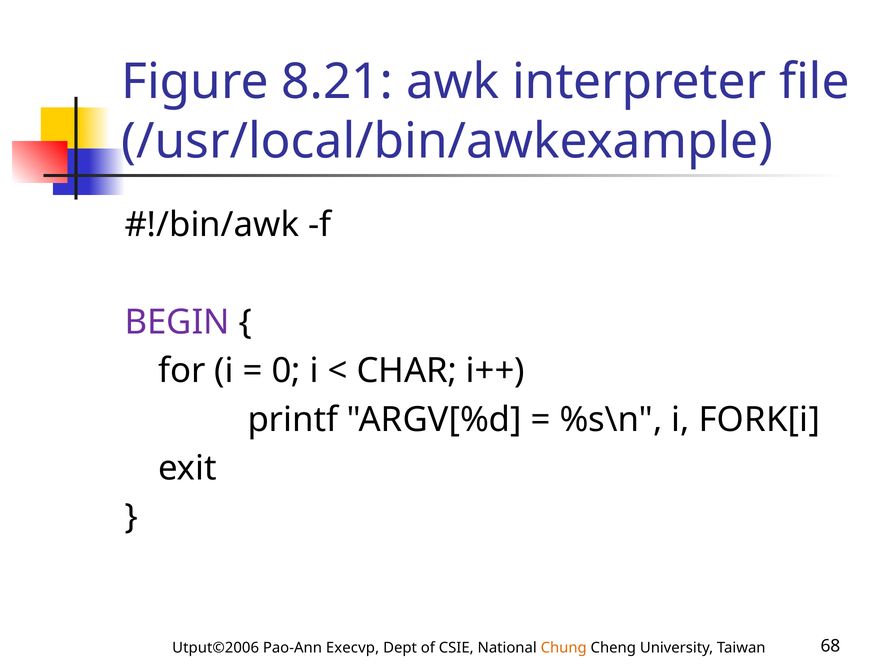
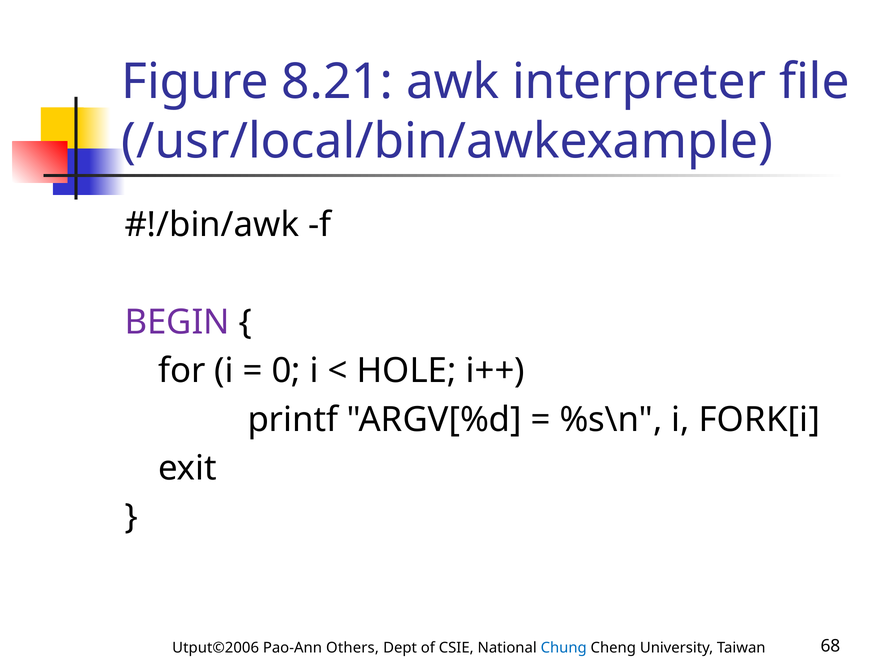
CHAR: CHAR -> HOLE
Execvp: Execvp -> Others
Chung colour: orange -> blue
